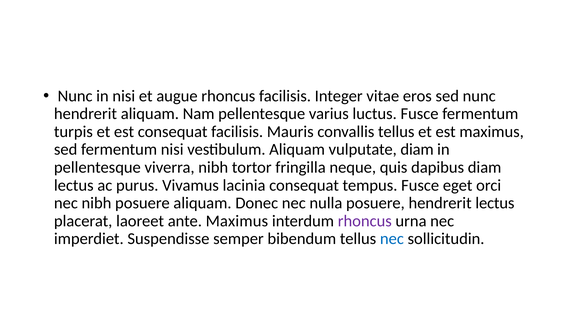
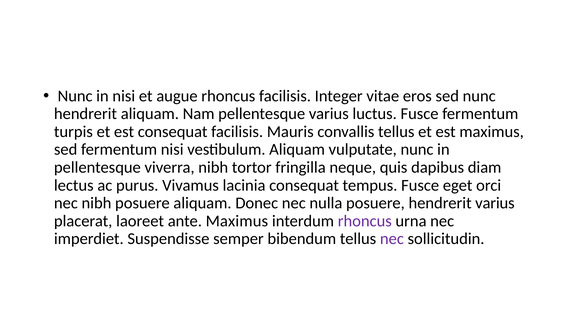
vulputate diam: diam -> nunc
hendrerit lectus: lectus -> varius
nec at (392, 239) colour: blue -> purple
